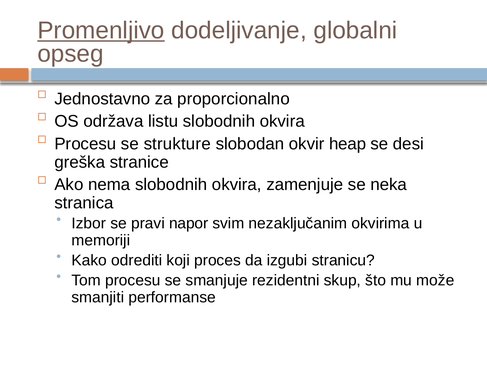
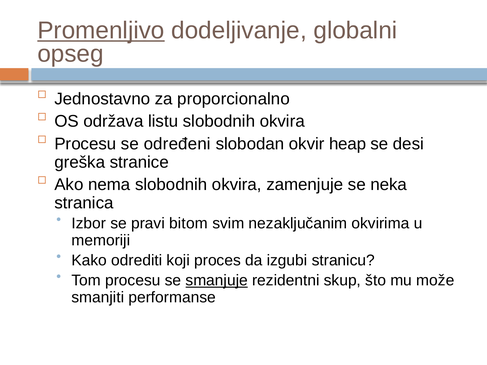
strukture: strukture -> određeni
napor: napor -> bitom
smanjuje underline: none -> present
